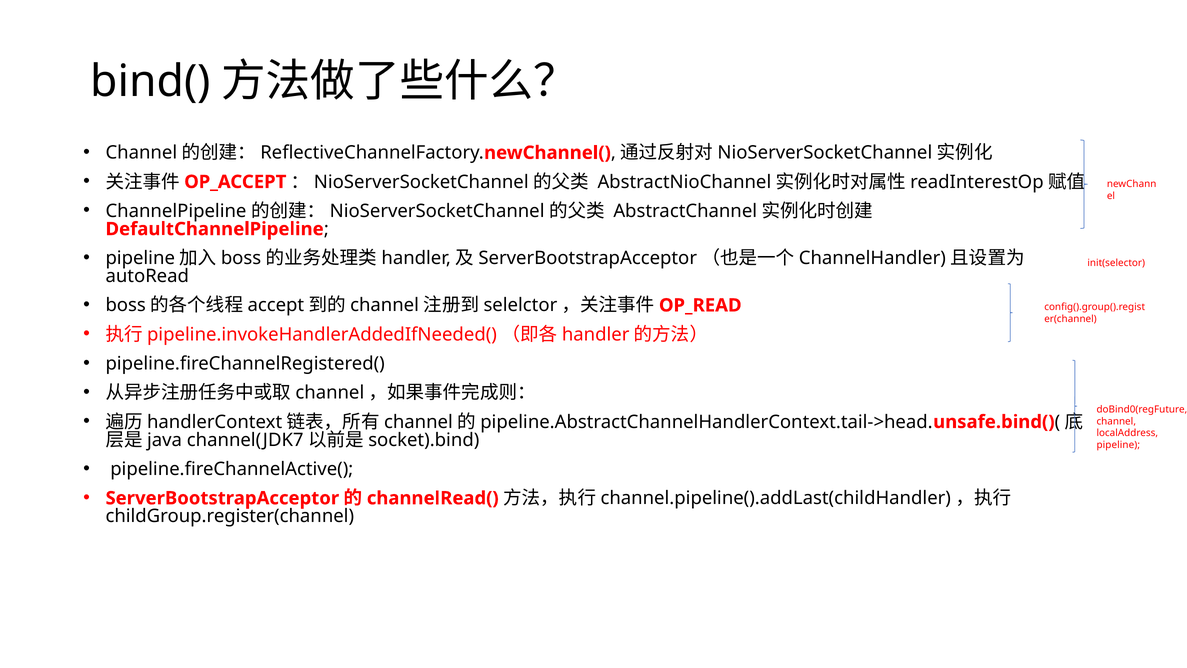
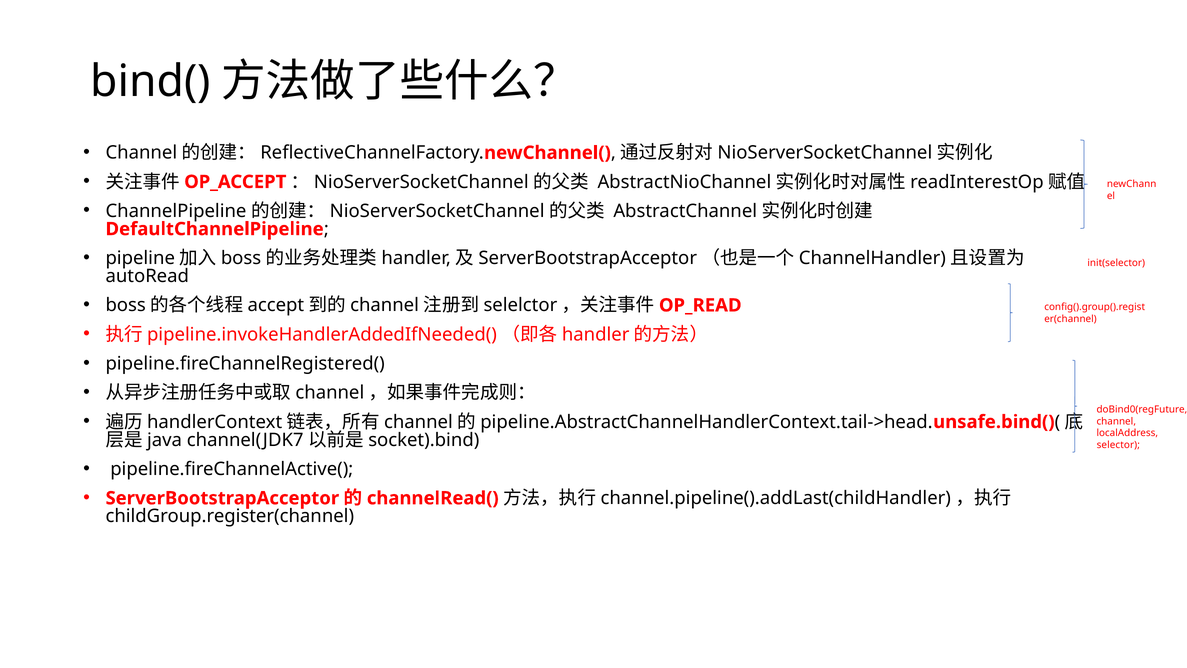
pipeline: pipeline -> selector
